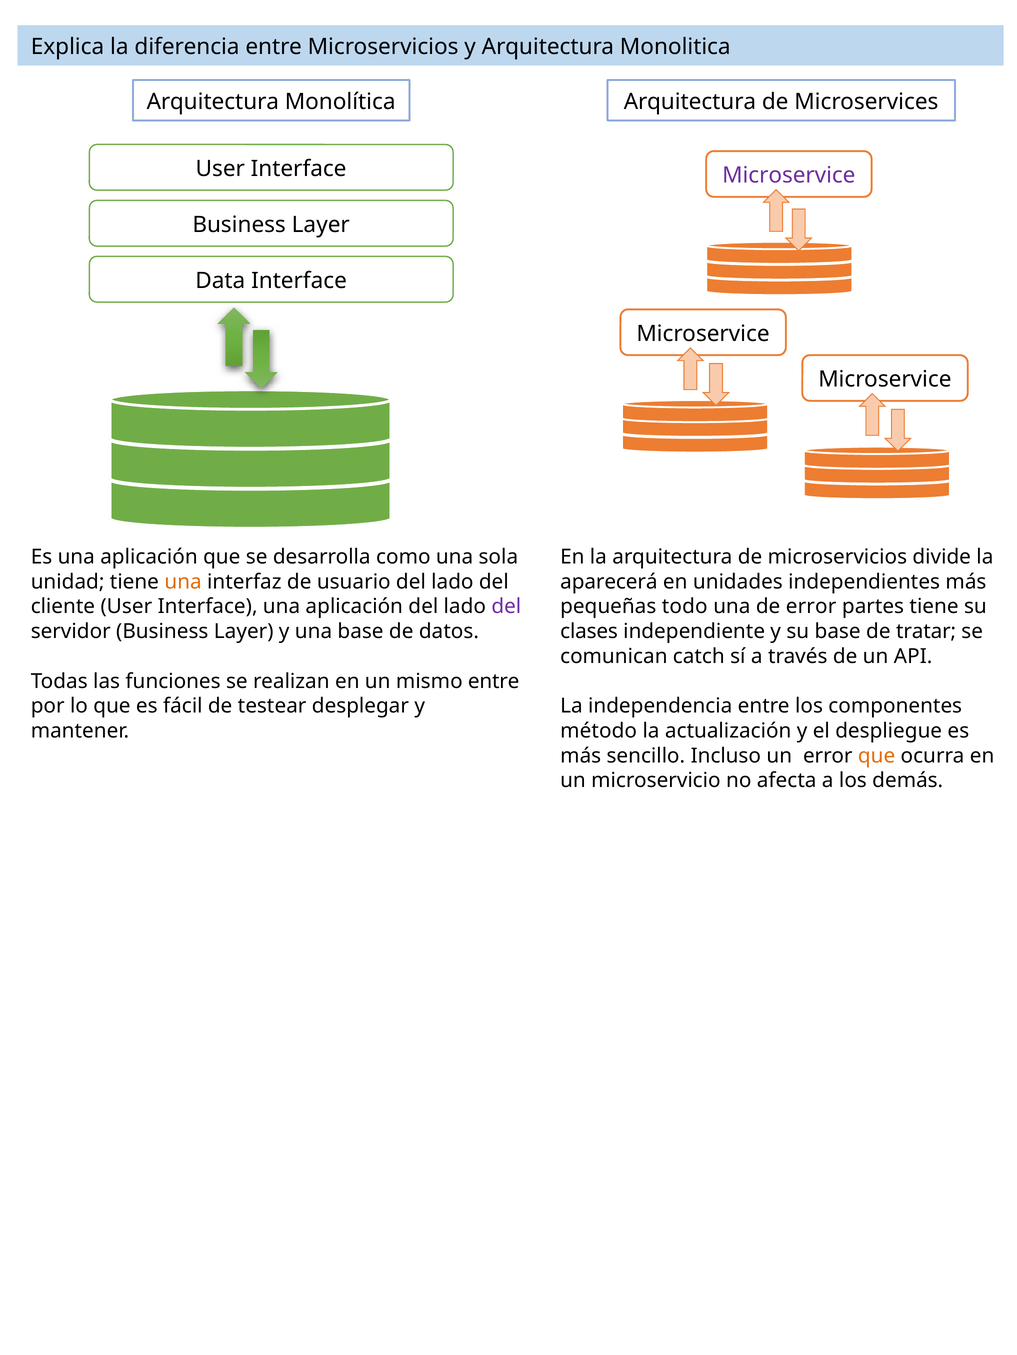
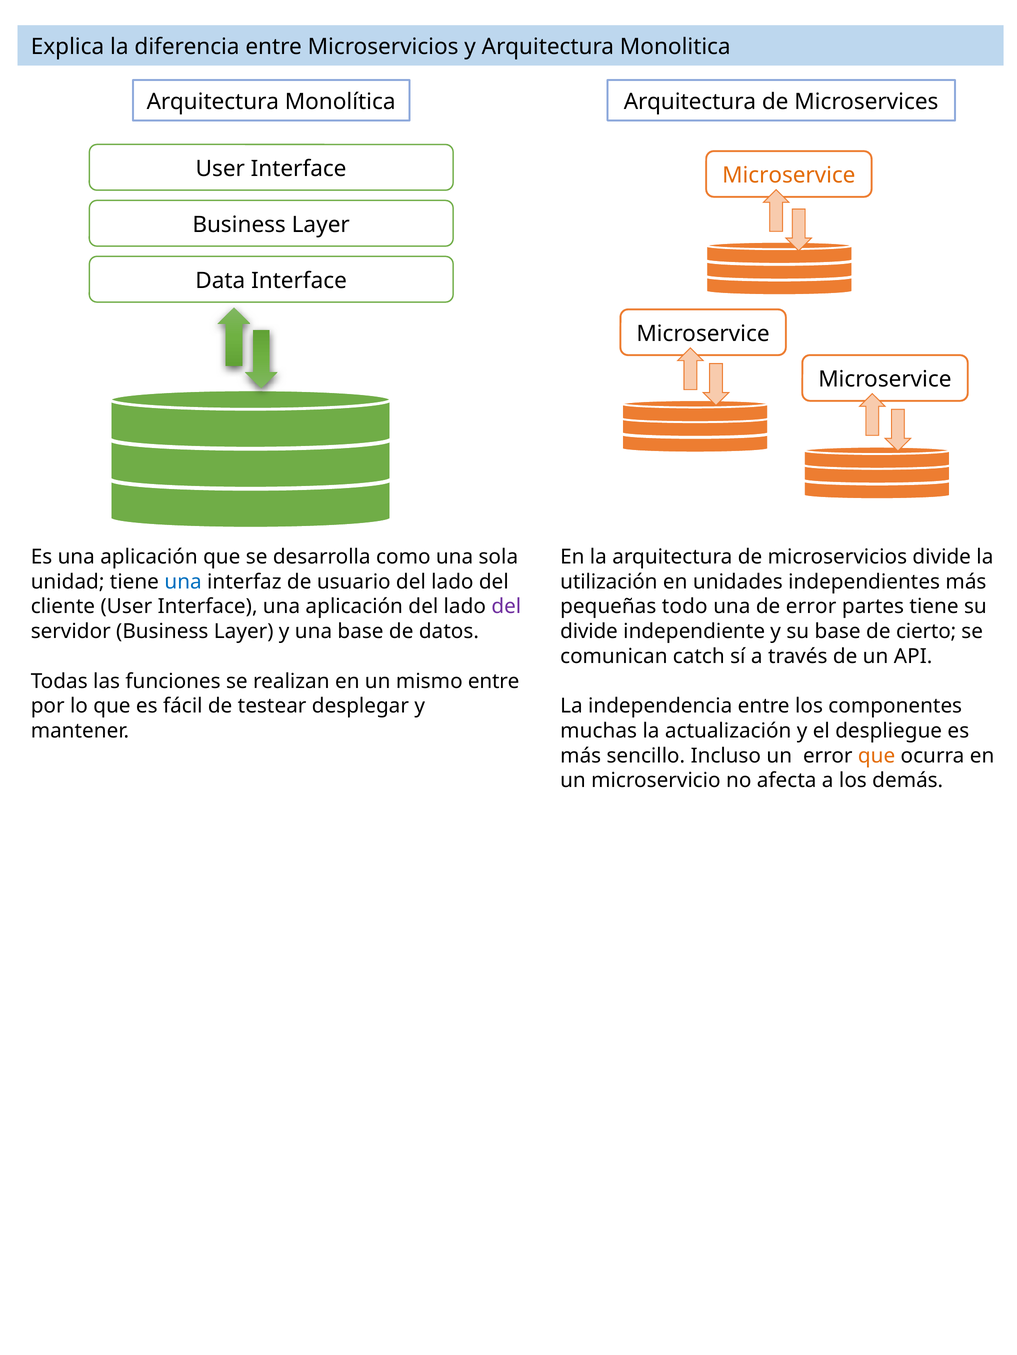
Microservice at (789, 176) colour: purple -> orange
una at (183, 582) colour: orange -> blue
aparecerá: aparecerá -> utilización
clases at (589, 632): clases -> divide
tratar: tratar -> cierto
método: método -> muchas
